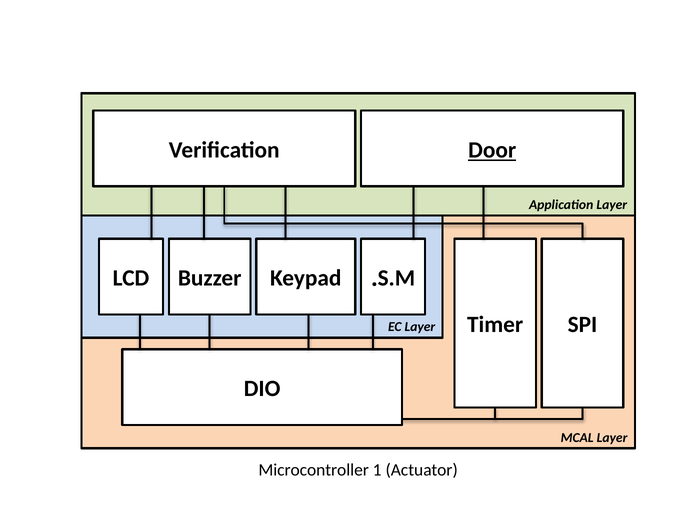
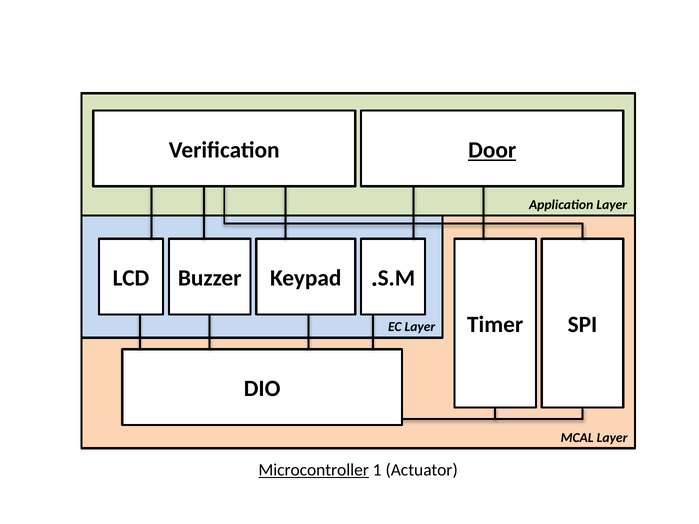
Microcontroller underline: none -> present
